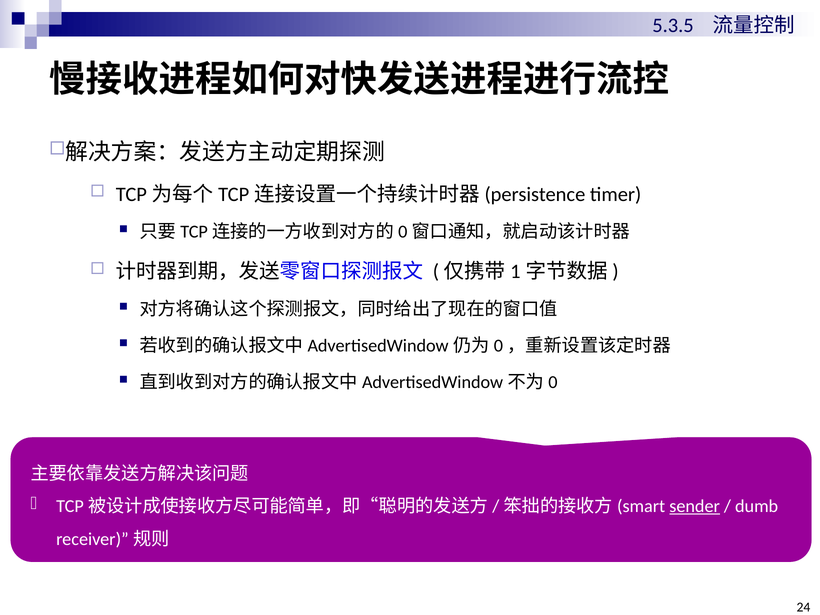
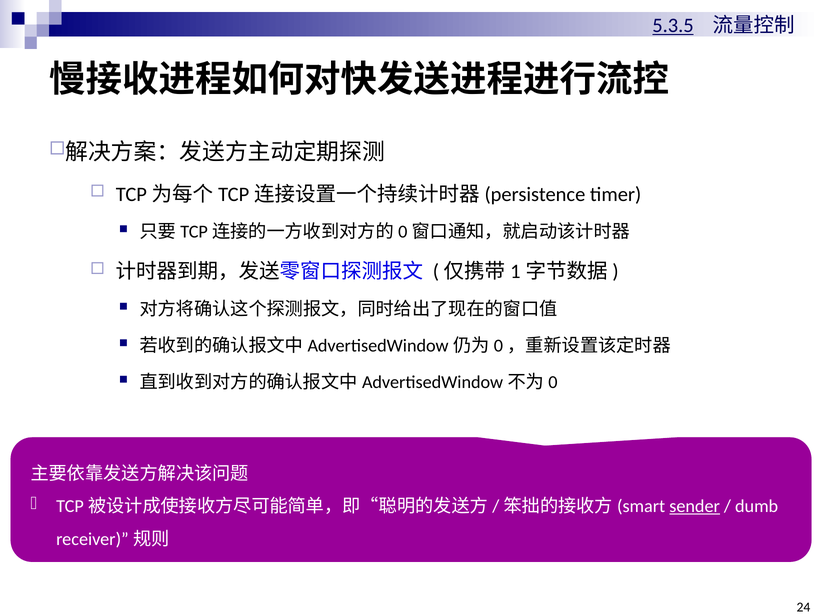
5.3.5 underline: none -> present
